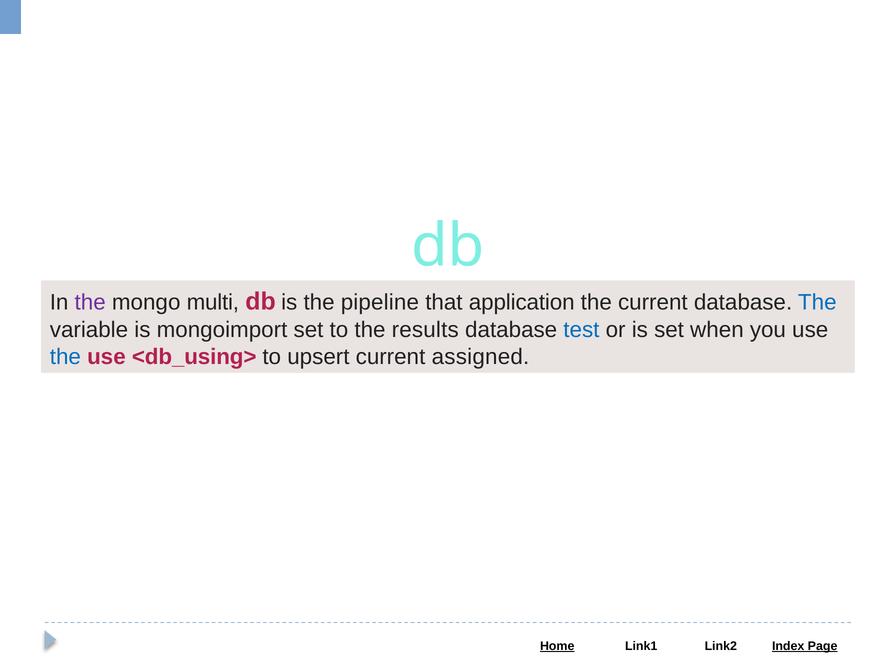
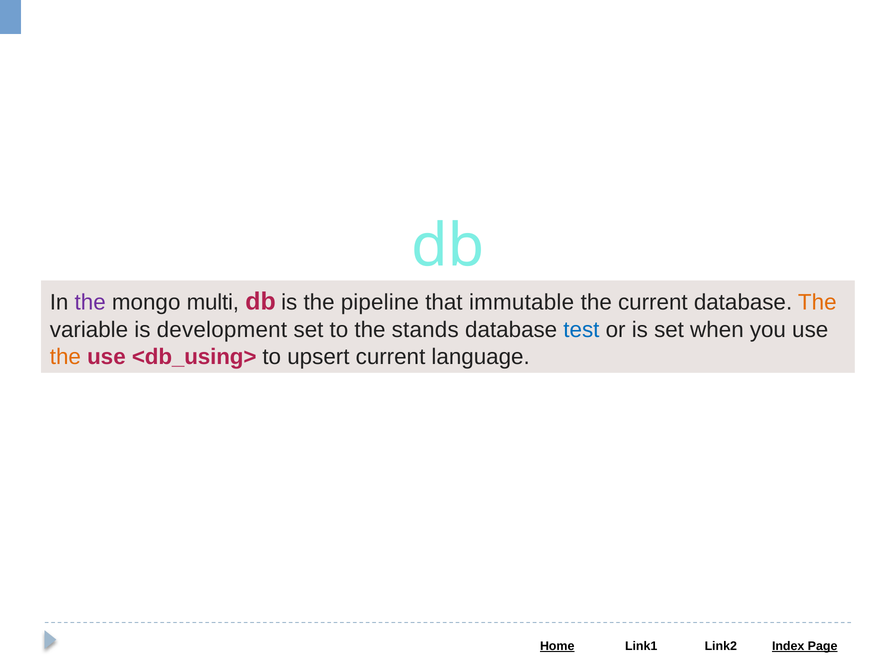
application: application -> immutable
The at (817, 302) colour: blue -> orange
mongoimport: mongoimport -> development
results: results -> stands
the at (65, 357) colour: blue -> orange
assigned: assigned -> language
